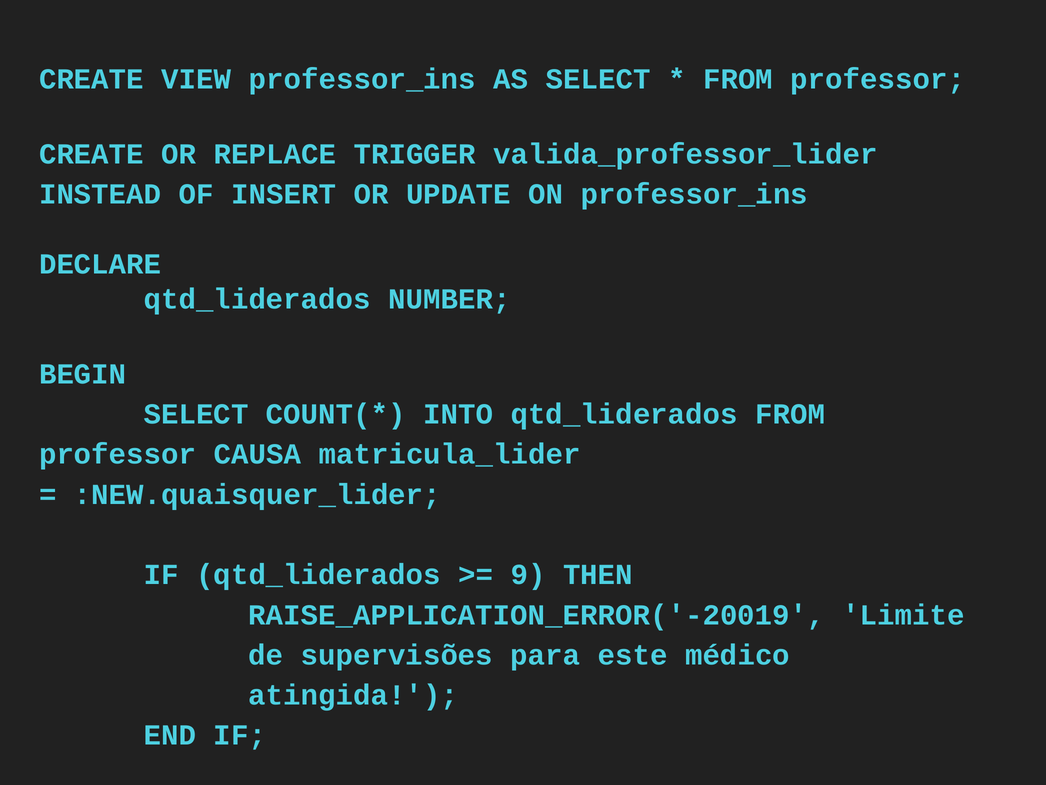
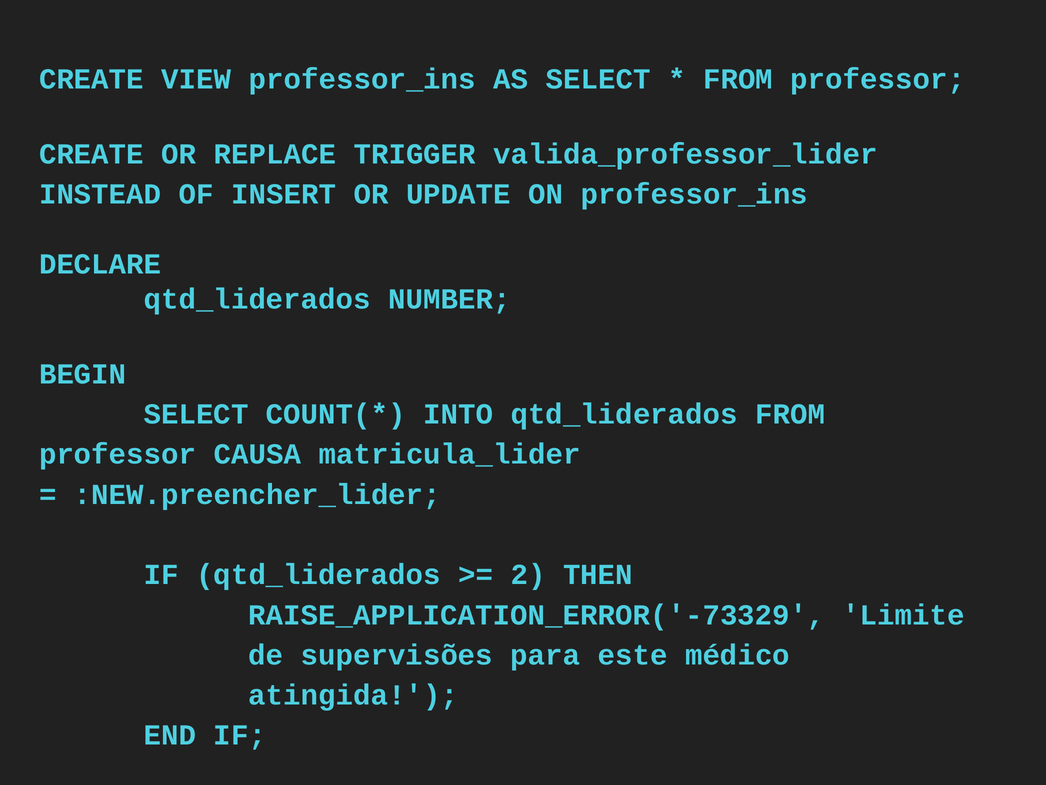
:NEW.quaisquer_lider: :NEW.quaisquer_lider -> :NEW.preencher_lider
9: 9 -> 2
RAISE_APPLICATION_ERROR('-20019: RAISE_APPLICATION_ERROR('-20019 -> RAISE_APPLICATION_ERROR('-73329
